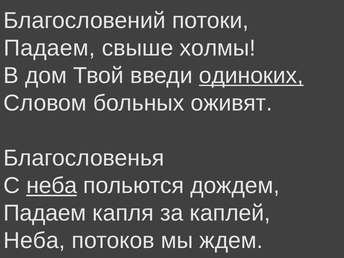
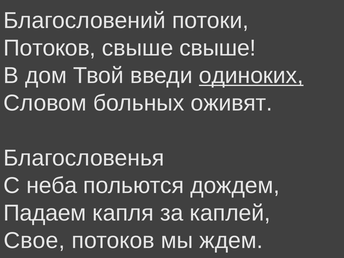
Падаем at (49, 48): Падаем -> Потоков
свыше холмы: холмы -> свыше
неба at (52, 186) underline: present -> none
Неба at (34, 241): Неба -> Свое
